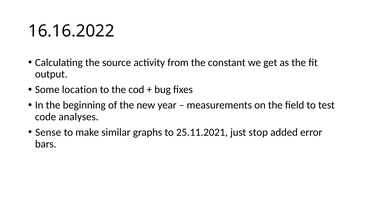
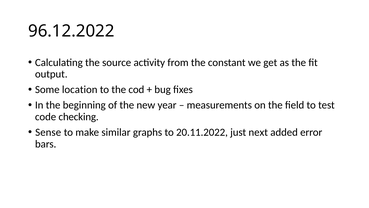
16.16.2022: 16.16.2022 -> 96.12.2022
analyses: analyses -> checking
25.11.2021: 25.11.2021 -> 20.11.2022
stop: stop -> next
